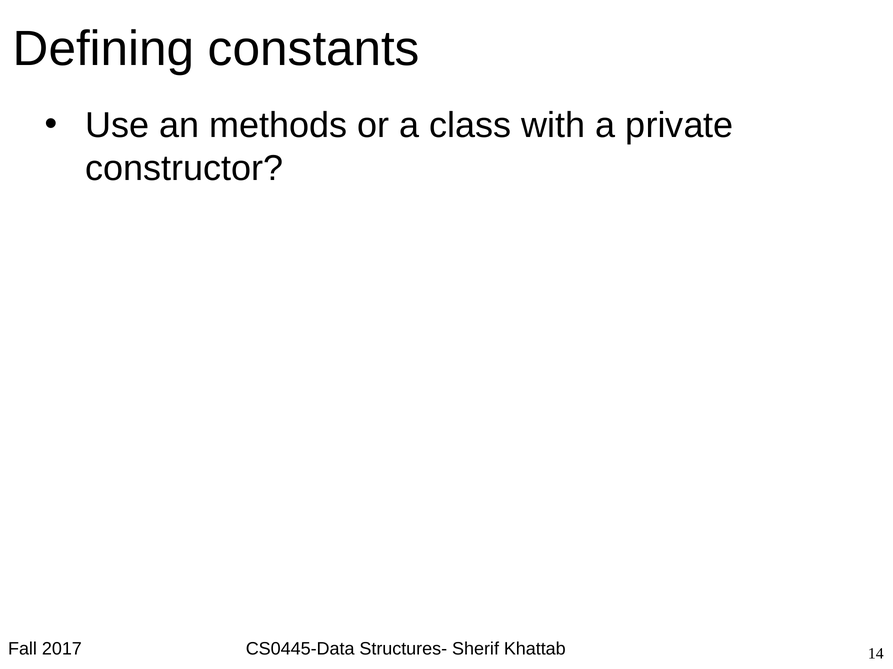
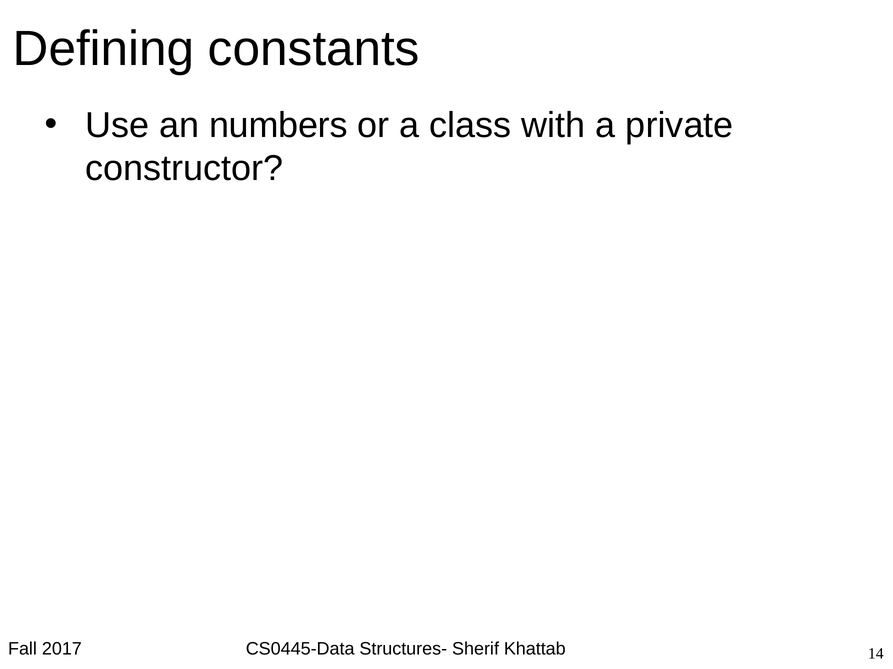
methods: methods -> numbers
